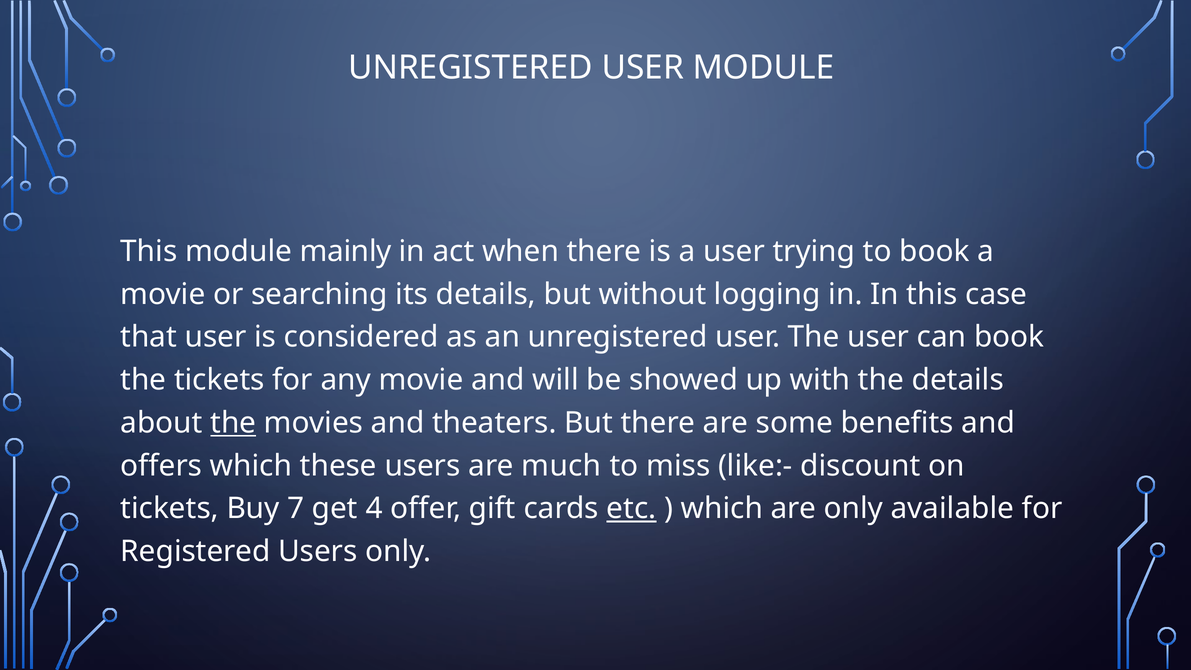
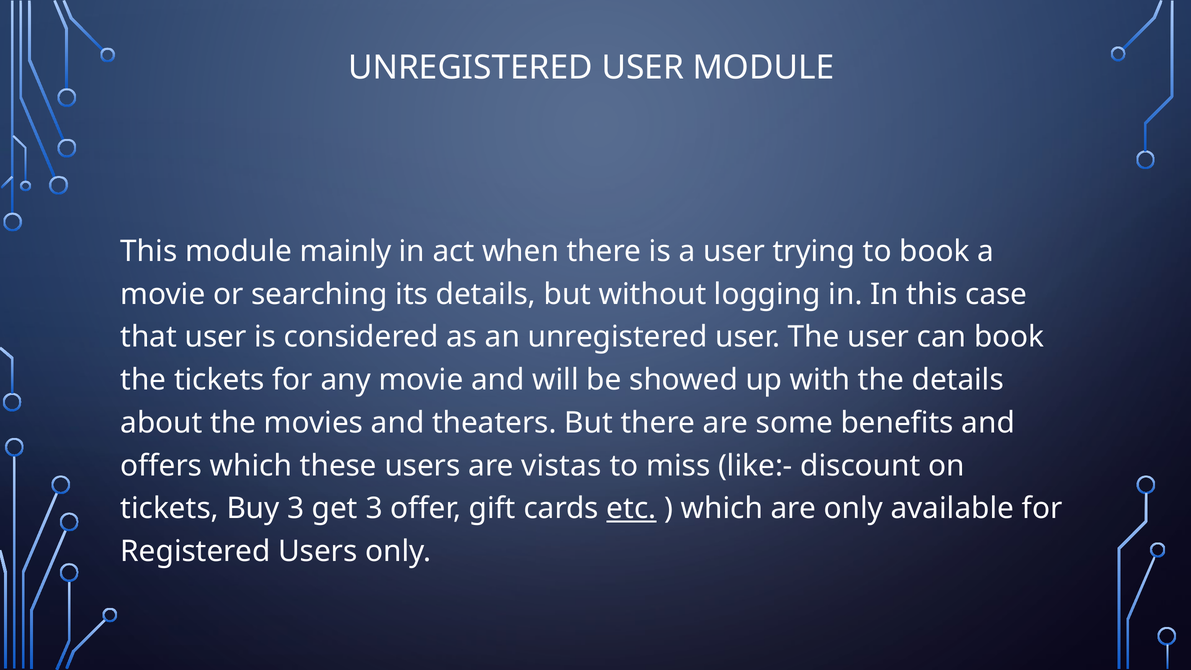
the at (233, 423) underline: present -> none
much: much -> vistas
Buy 7: 7 -> 3
get 4: 4 -> 3
